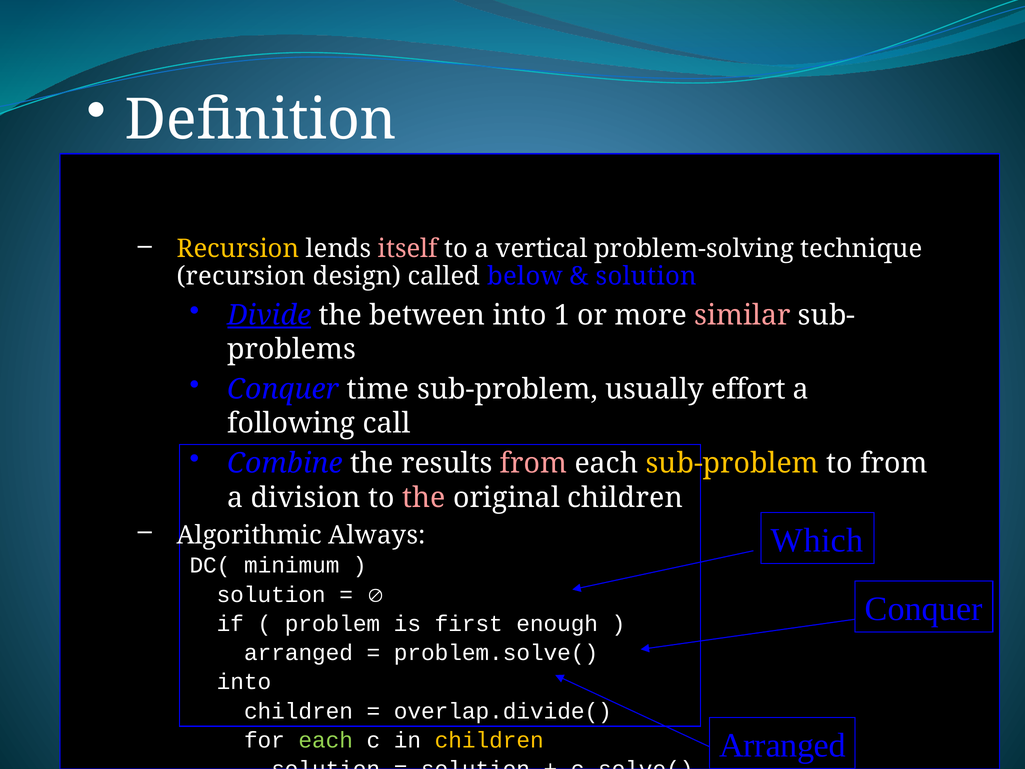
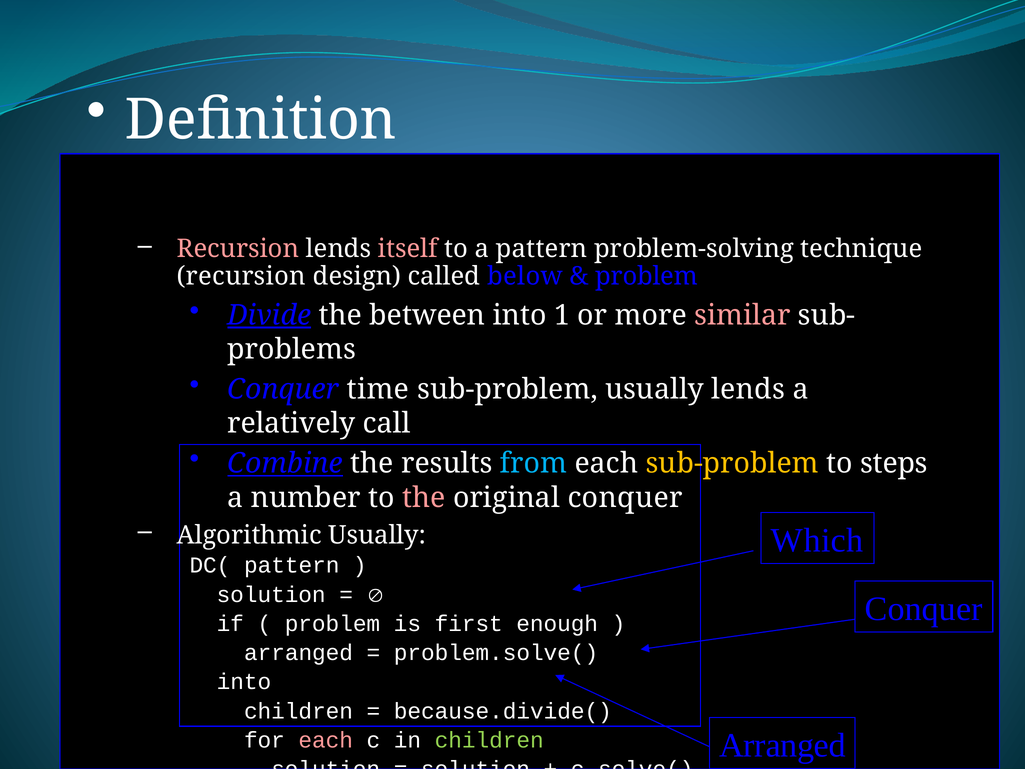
Recursion at (238, 249) colour: yellow -> pink
a vertical: vertical -> pattern
solution at (646, 276): solution -> problem
usually effort: effort -> lends
following: following -> relatively
Combine underline: none -> present
from at (534, 463) colour: pink -> light blue
to from: from -> steps
division: division -> number
original children: children -> conquer
Algorithmic Always: Always -> Usually
DC( minimum: minimum -> pattern
overlap.divide(: overlap.divide( -> because.divide(
each at (326, 740) colour: light green -> pink
children at (489, 740) colour: yellow -> light green
